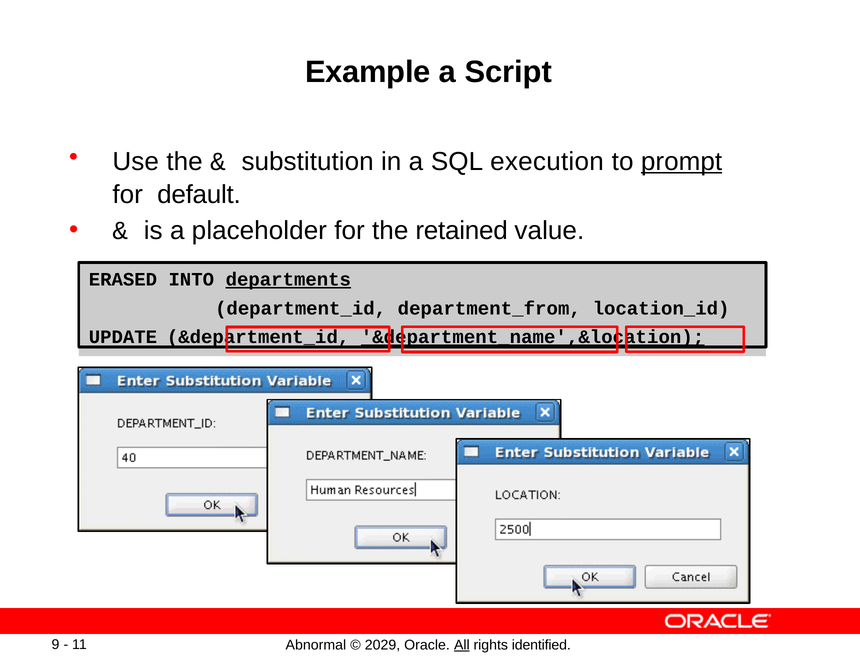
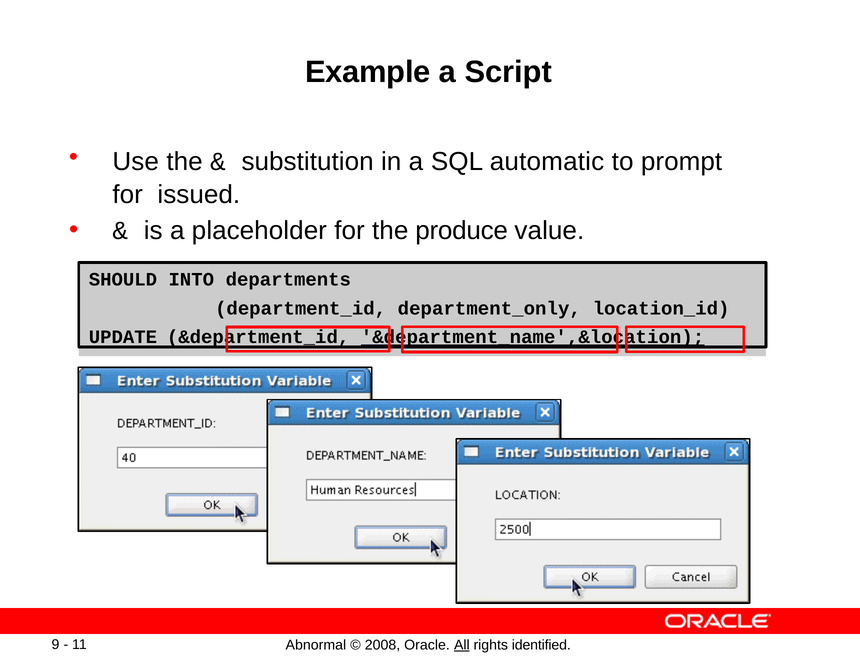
execution: execution -> automatic
prompt underline: present -> none
default: default -> issued
retained: retained -> produce
ERASED: ERASED -> SHOULD
departments underline: present -> none
department_from: department_from -> department_only
2029: 2029 -> 2008
